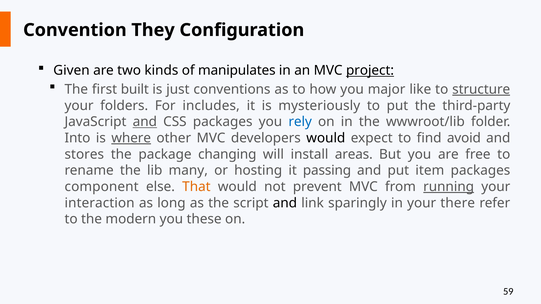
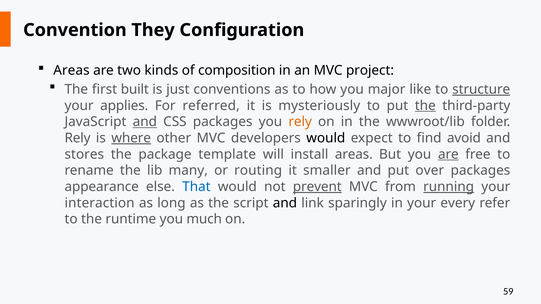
Given at (71, 71): Given -> Areas
manipulates: manipulates -> composition
project underline: present -> none
folders: folders -> applies
includes: includes -> referred
the at (425, 106) underline: none -> present
rely at (300, 122) colour: blue -> orange
Into at (77, 138): Into -> Rely
changing: changing -> template
are at (448, 154) underline: none -> present
hosting: hosting -> routing
passing: passing -> smaller
item: item -> over
component: component -> appearance
That colour: orange -> blue
prevent underline: none -> present
there: there -> every
modern: modern -> runtime
these: these -> much
